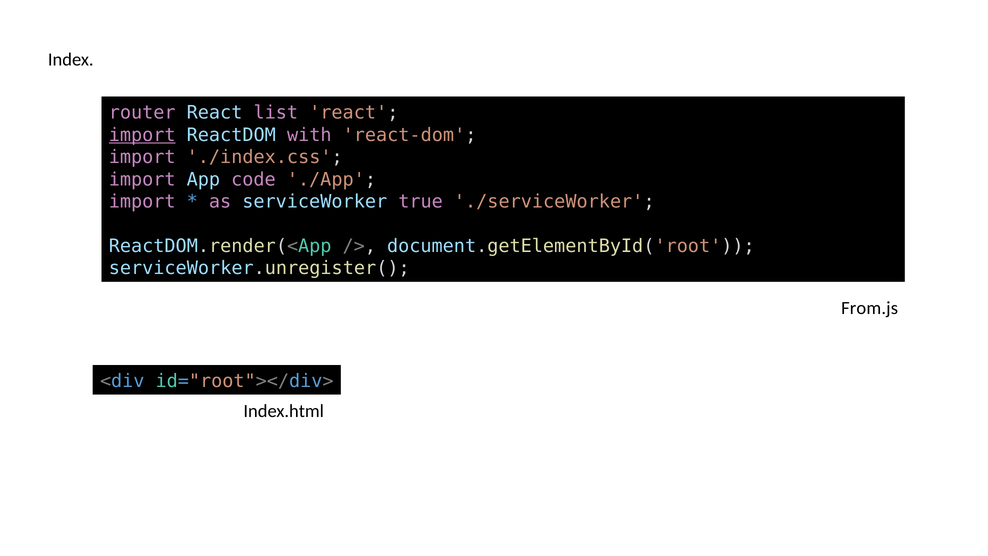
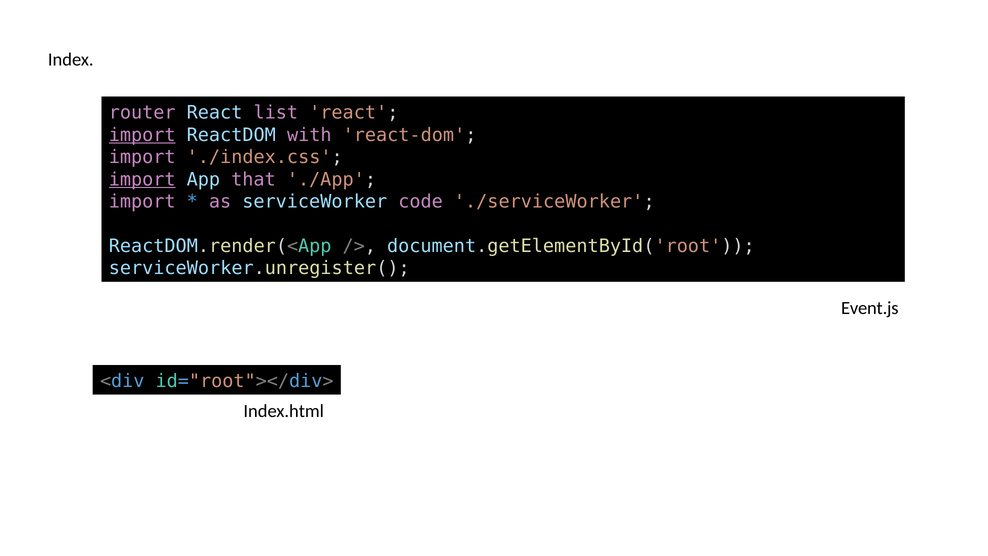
import at (142, 179) underline: none -> present
code: code -> that
true: true -> code
From.js: From.js -> Event.js
